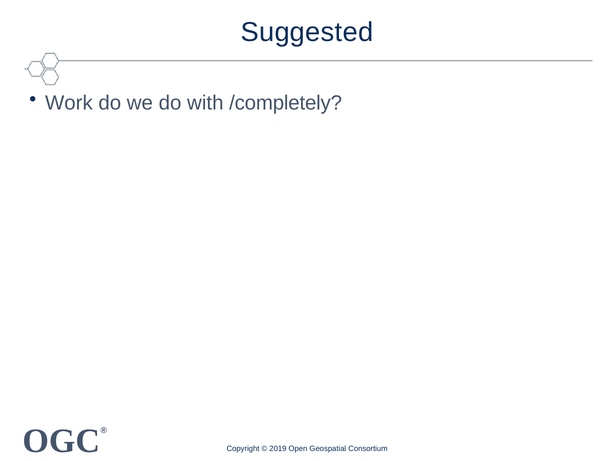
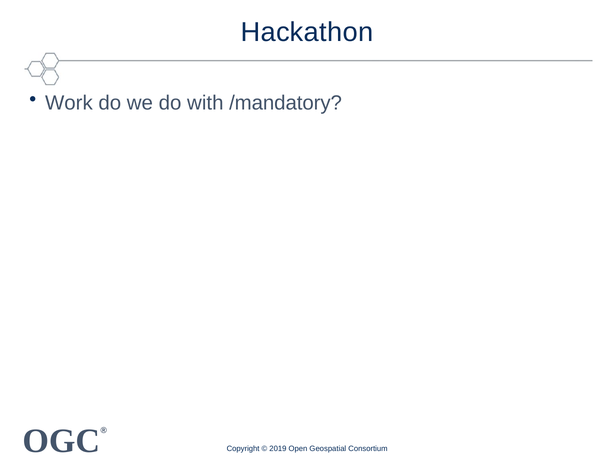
Suggested: Suggested -> Hackathon
/completely: /completely -> /mandatory
